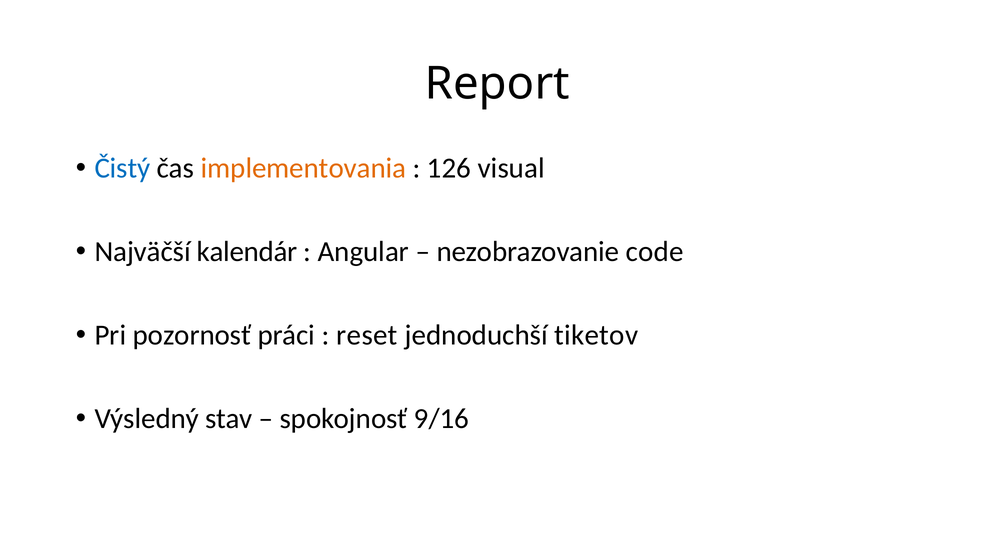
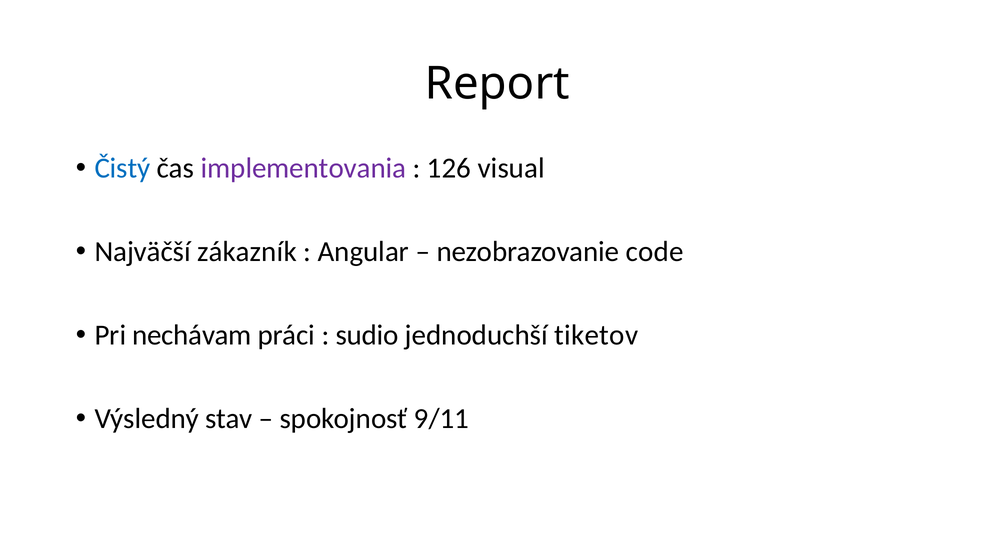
implementovania colour: orange -> purple
kalendár: kalendár -> zákazník
pozornosť: pozornosť -> nechávam
reset: reset -> sudio
9/16: 9/16 -> 9/11
